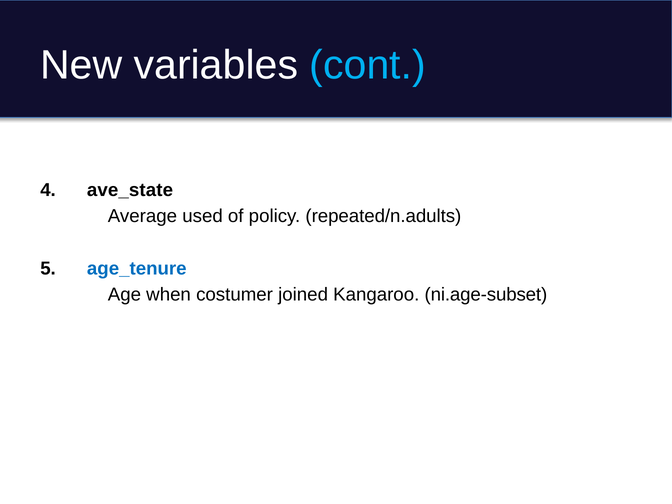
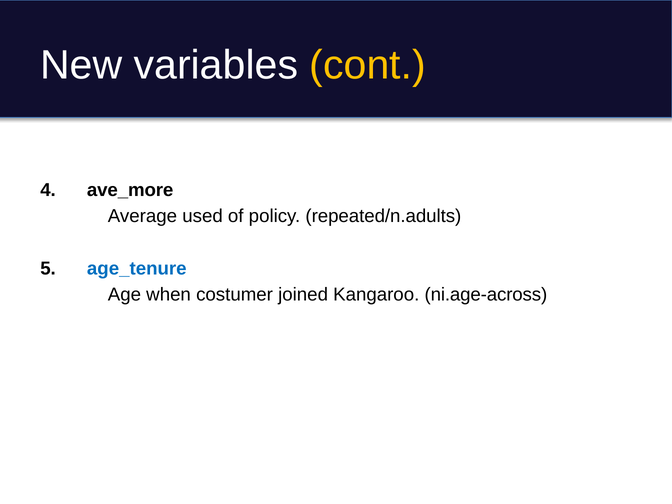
cont colour: light blue -> yellow
ave_state: ave_state -> ave_more
ni.age-subset: ni.age-subset -> ni.age-across
